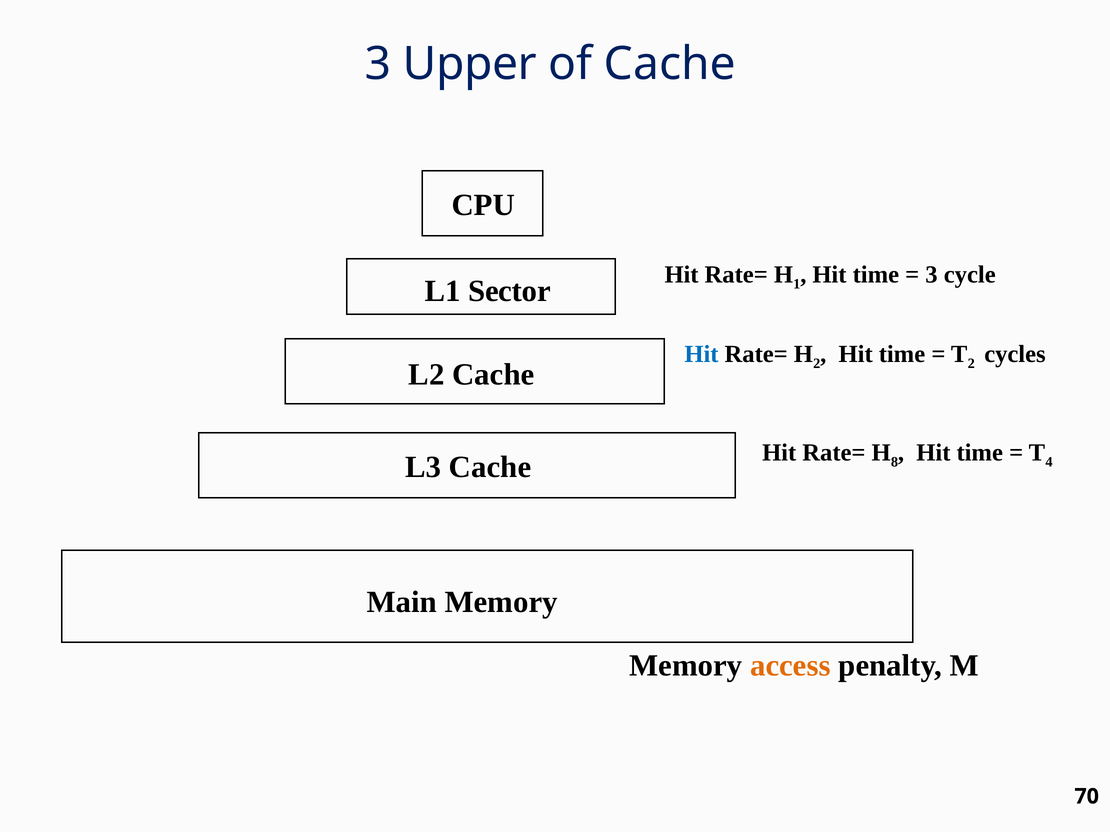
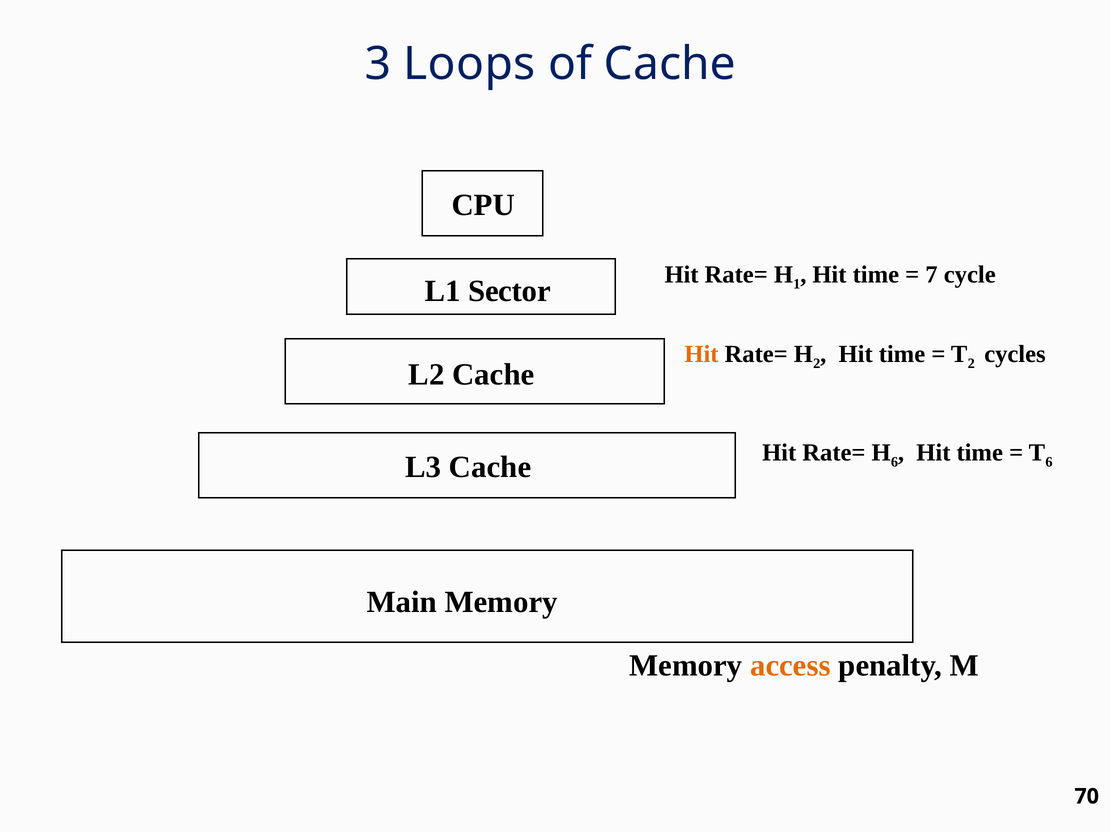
Upper: Upper -> Loops
3 at (932, 275): 3 -> 7
Hit at (701, 354) colour: blue -> orange
8 at (895, 462): 8 -> 6
4 at (1049, 462): 4 -> 6
